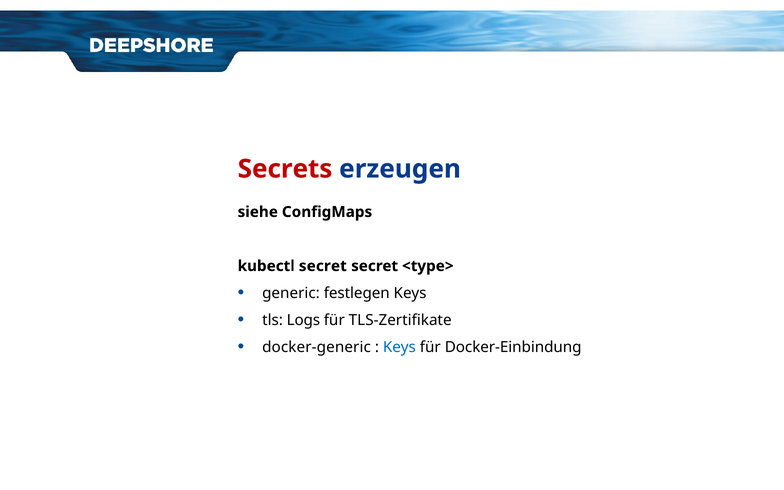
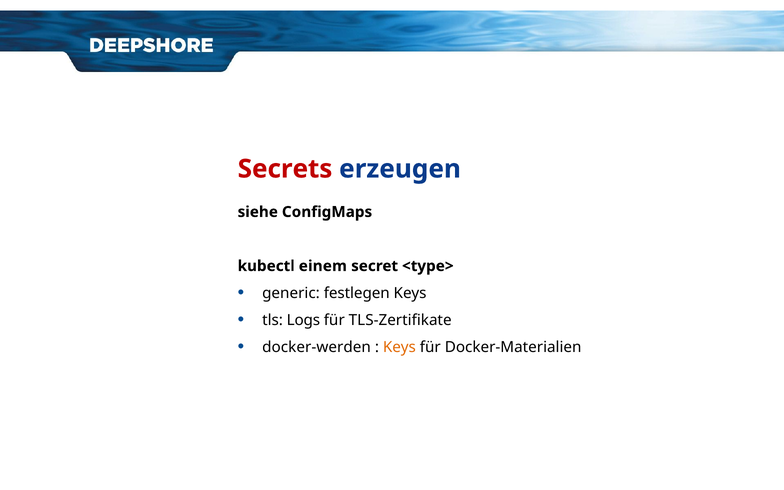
kubectl secret: secret -> einem
docker-generic: docker-generic -> docker-werden
Keys at (399, 347) colour: blue -> orange
Docker-Einbindung: Docker-Einbindung -> Docker-Materialien
